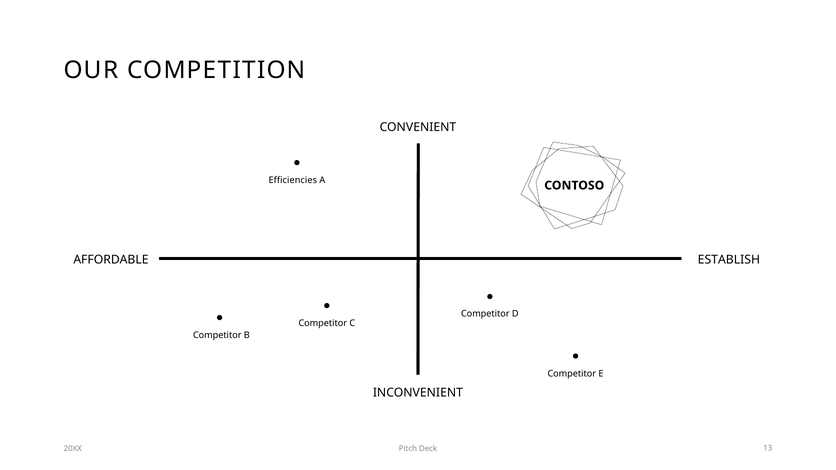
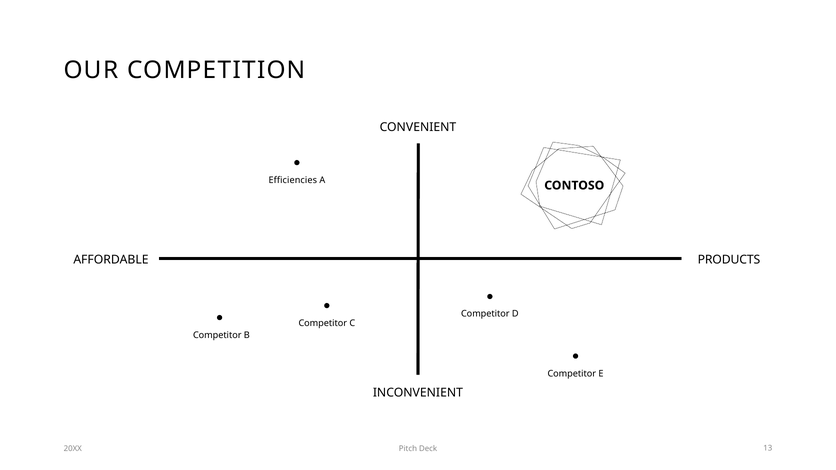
ESTABLISH: ESTABLISH -> PRODUCTS
